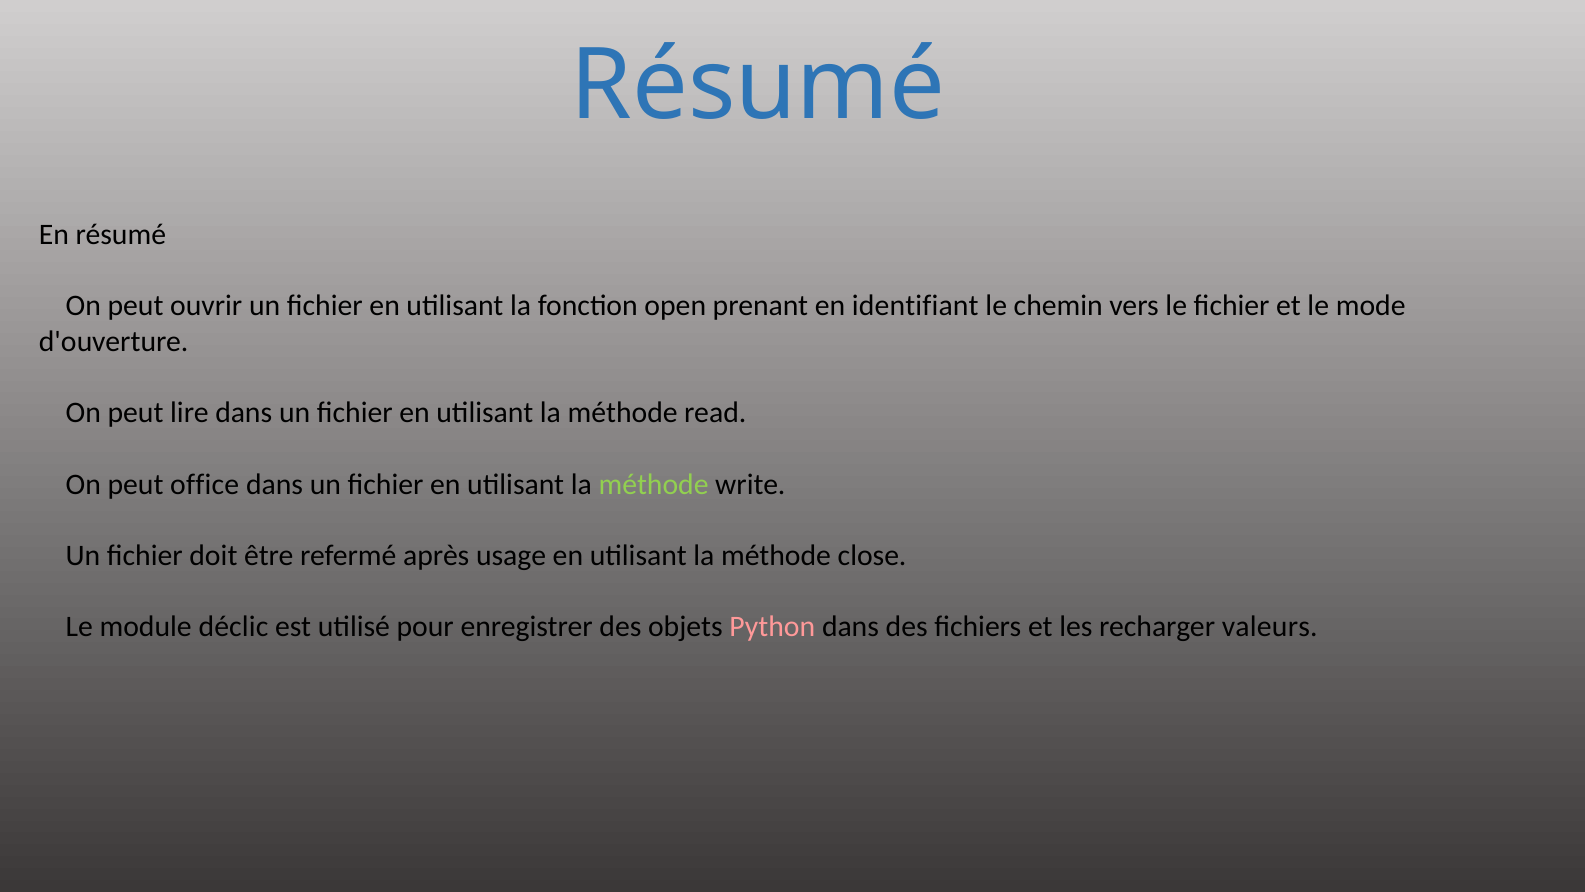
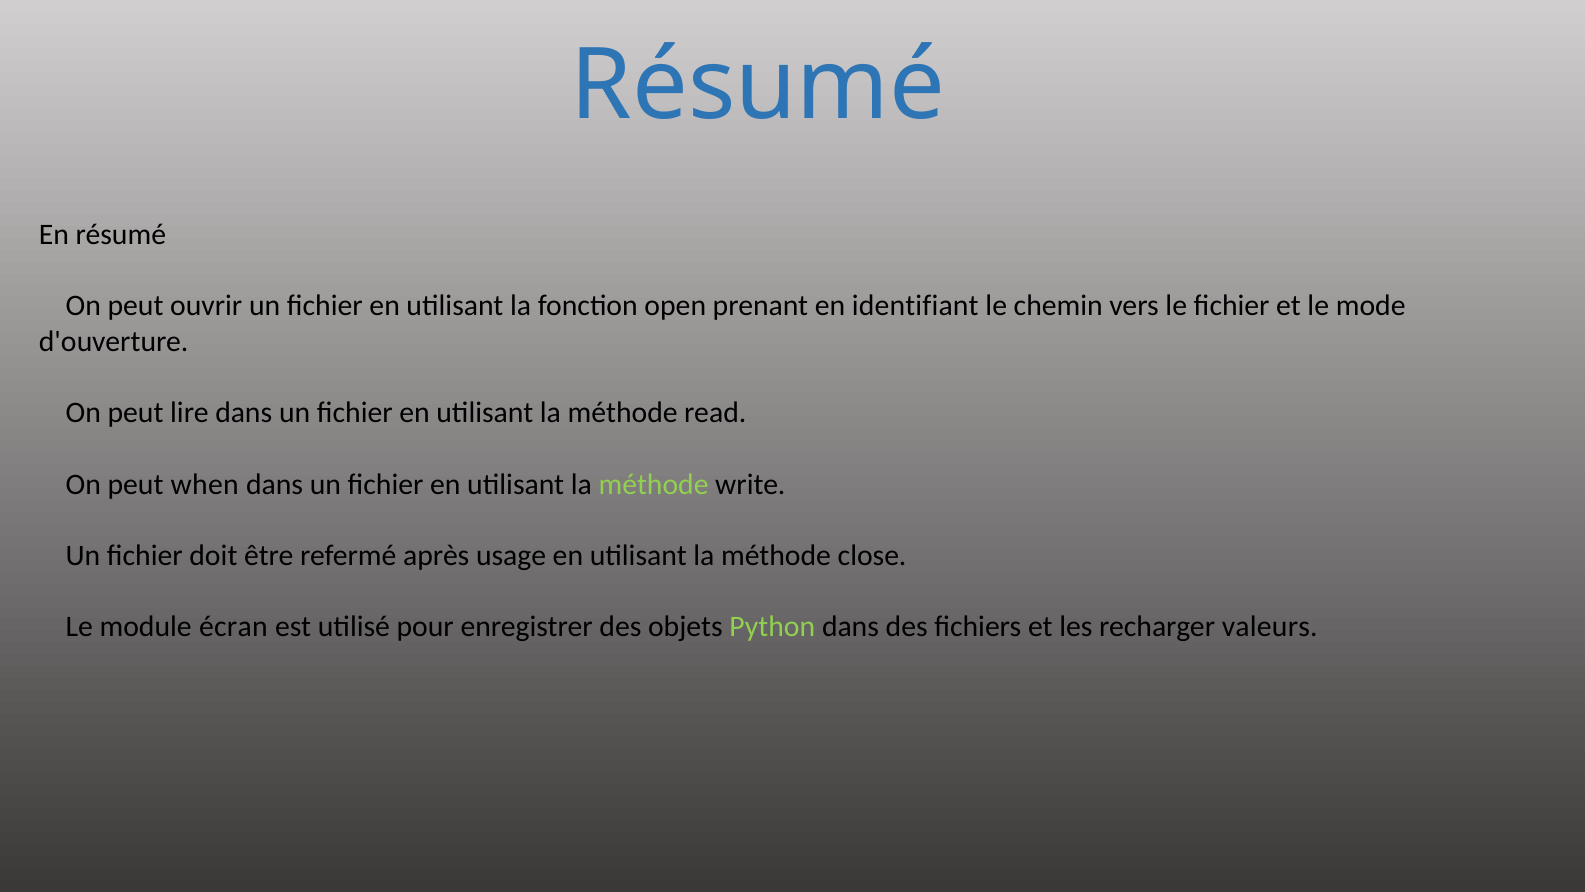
office: office -> when
déclic: déclic -> écran
Python colour: pink -> light green
